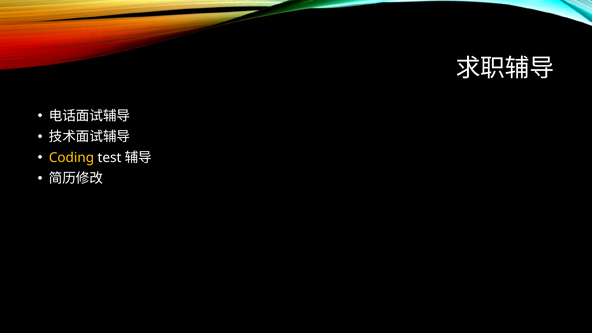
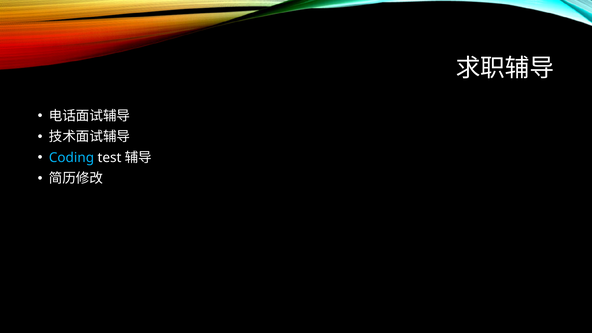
Coding colour: yellow -> light blue
